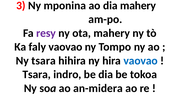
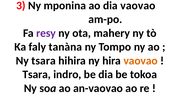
dia mahery: mahery -> vaovao
faly vaovao: vaovao -> tanàna
vaovao at (141, 61) colour: blue -> orange
an-midera: an-midera -> an-vaovao
